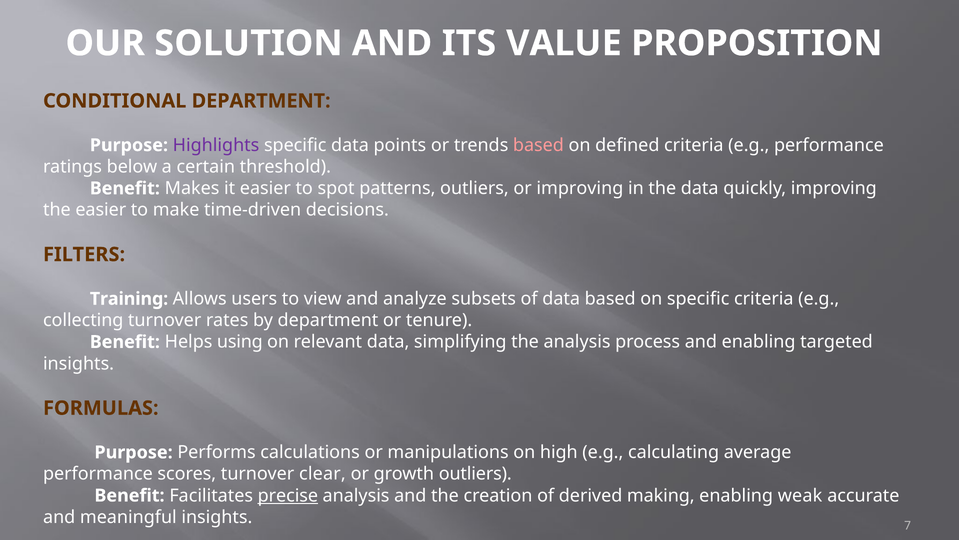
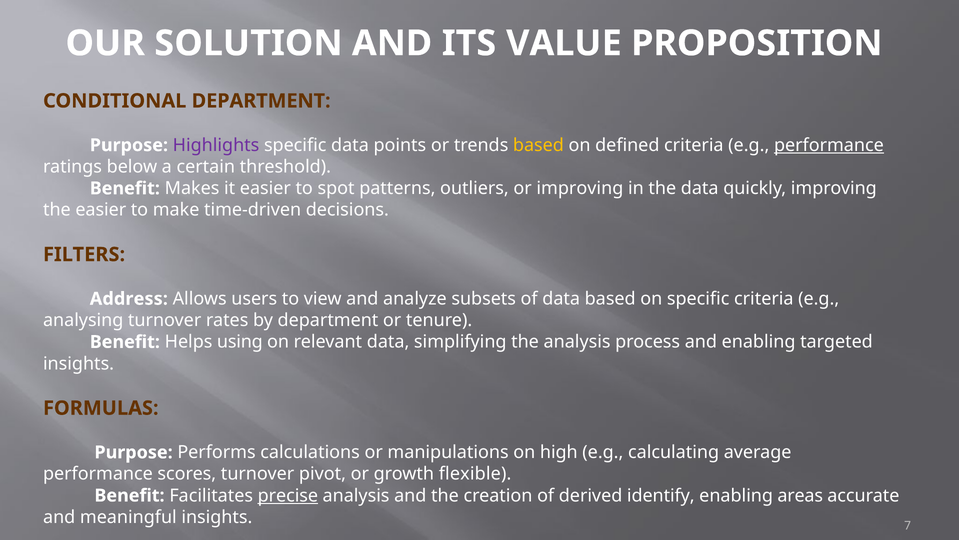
based at (538, 145) colour: pink -> yellow
performance at (829, 145) underline: none -> present
Training: Training -> Address
collecting: collecting -> analysing
clear: clear -> pivot
growth outliers: outliers -> flexible
making: making -> identify
weak: weak -> areas
